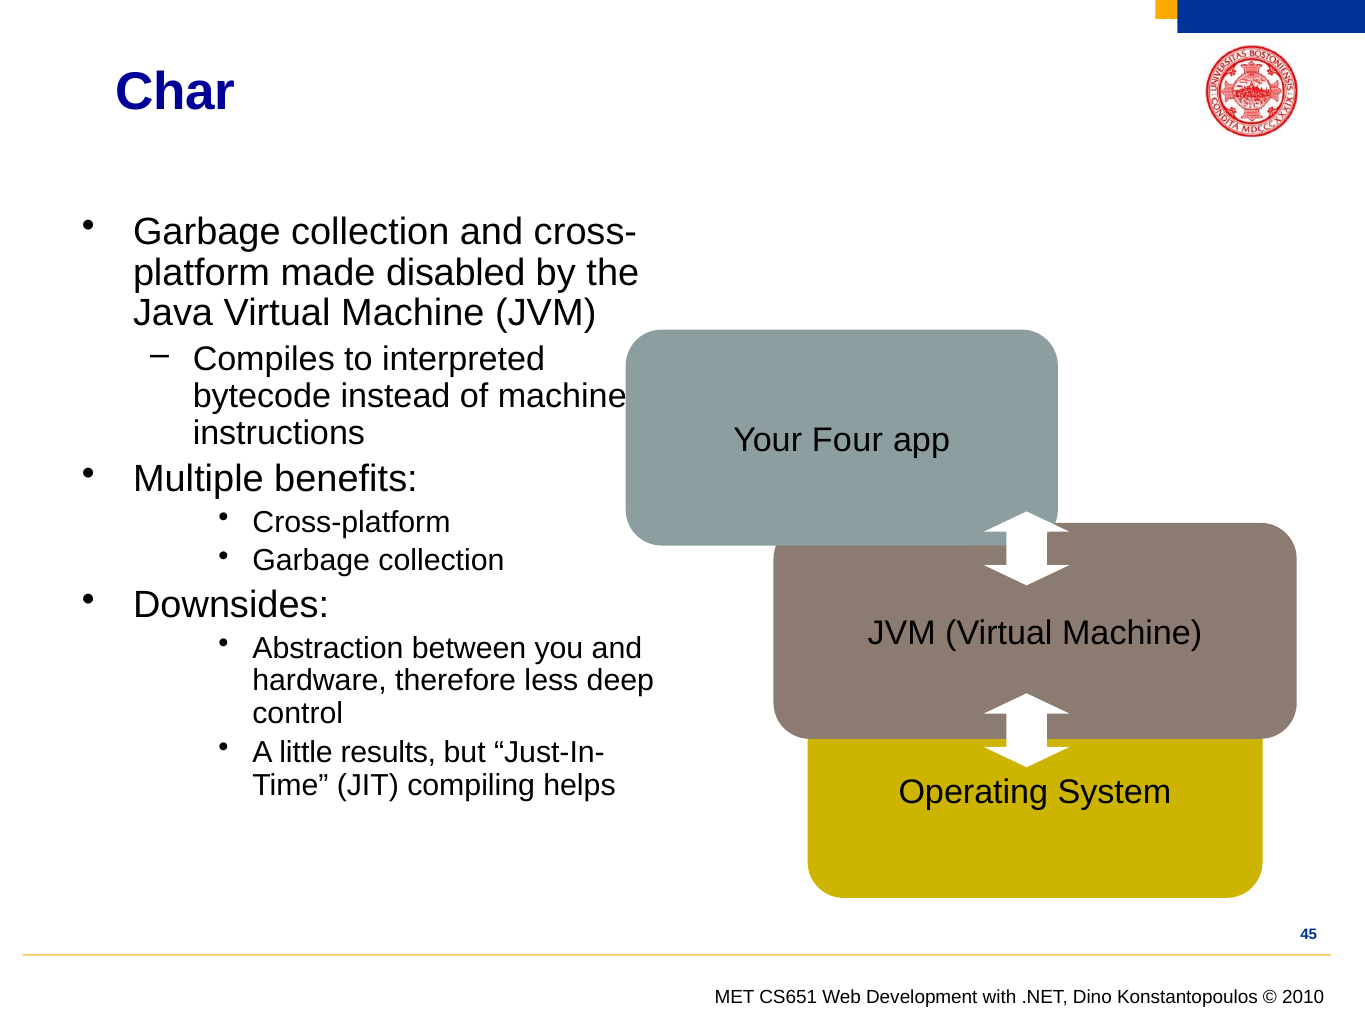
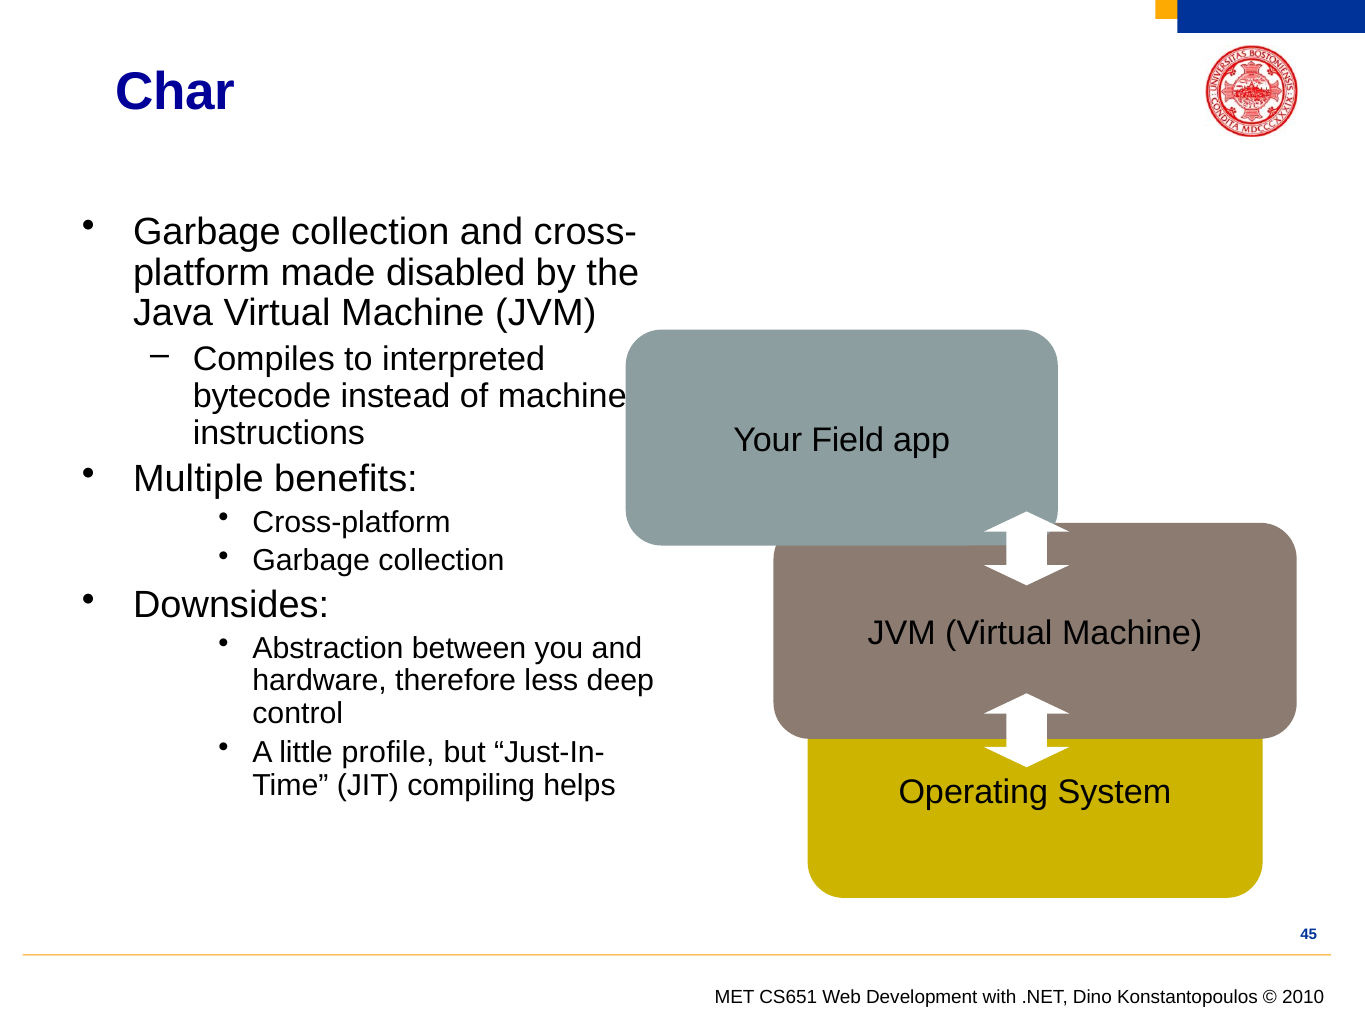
Four: Four -> Field
results: results -> profile
